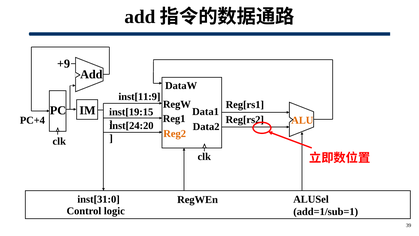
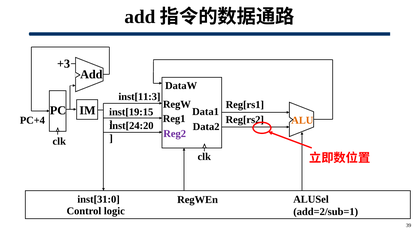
+9: +9 -> +3
inst[11:9: inst[11:9 -> inst[11:3
Reg2 colour: orange -> purple
add=1/sub=1: add=1/sub=1 -> add=2/sub=1
